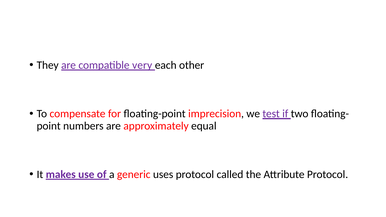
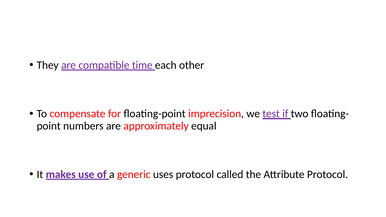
very: very -> time
